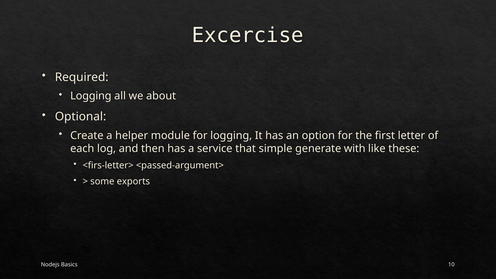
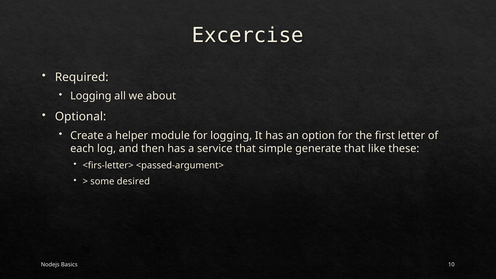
generate with: with -> that
exports: exports -> desired
